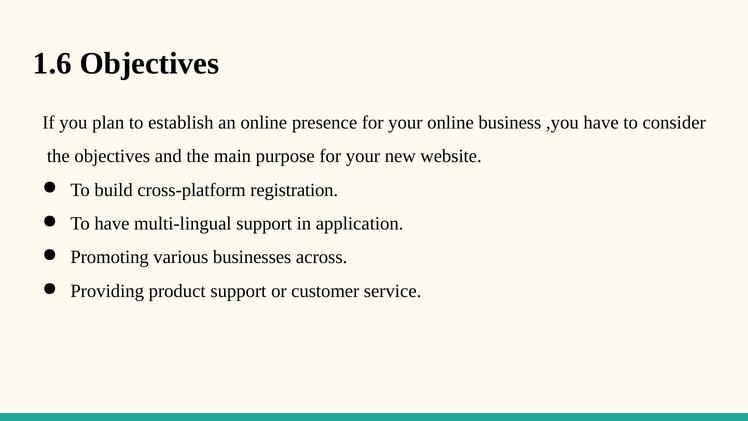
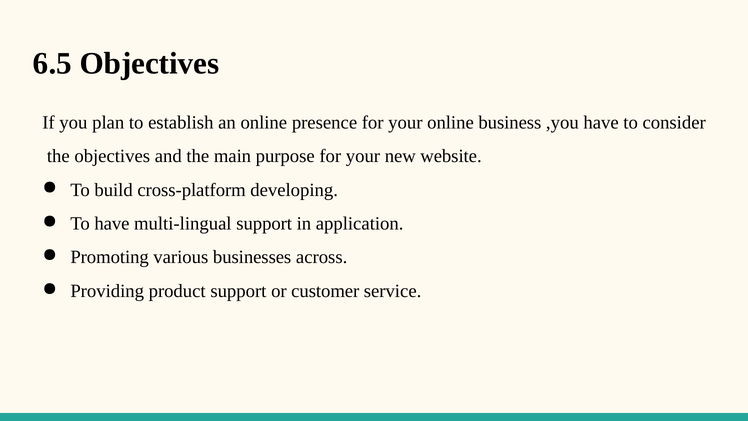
1.6: 1.6 -> 6.5
registration: registration -> developing
